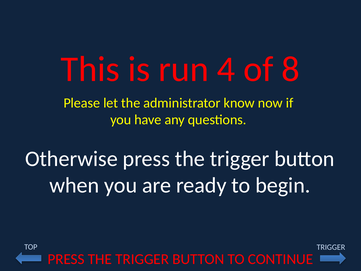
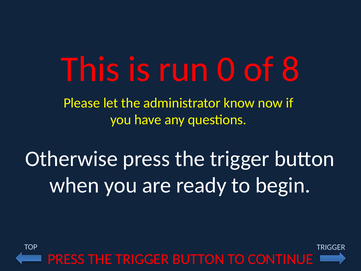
4: 4 -> 0
